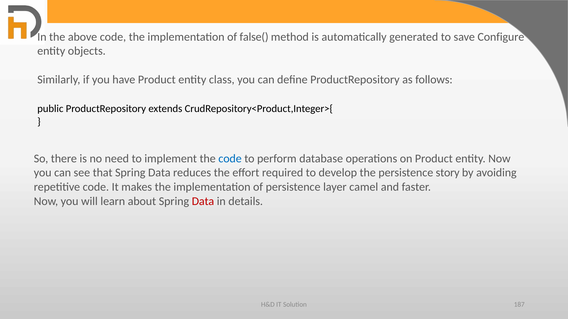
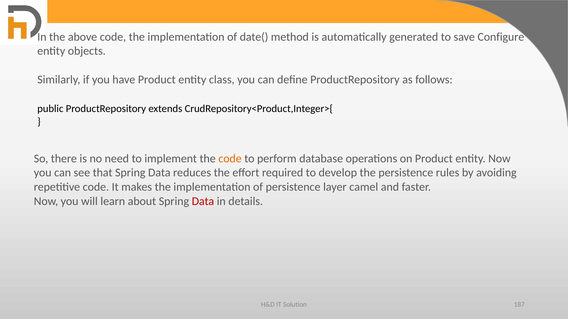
false(: false( -> date(
code at (230, 159) colour: blue -> orange
story: story -> rules
